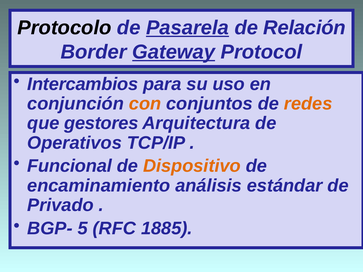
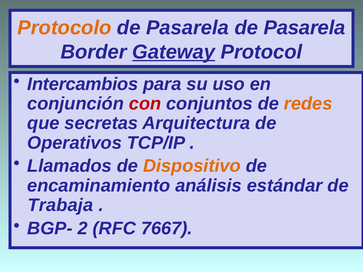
Protocolo colour: black -> orange
Pasarela at (187, 28) underline: present -> none
Relación at (305, 28): Relación -> Pasarela
con colour: orange -> red
gestores: gestores -> secretas
Funcional: Funcional -> Llamados
Privado: Privado -> Trabaja
5: 5 -> 2
1885: 1885 -> 7667
